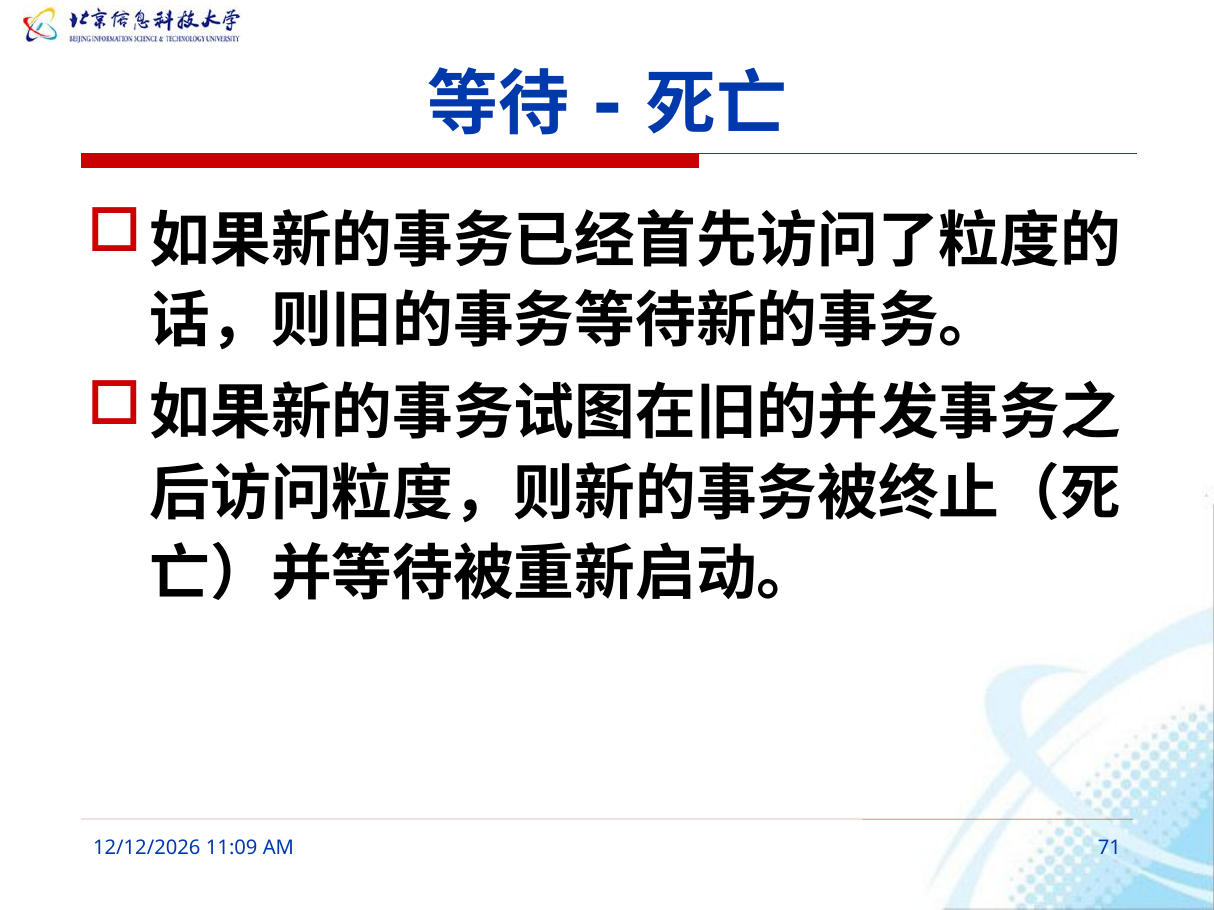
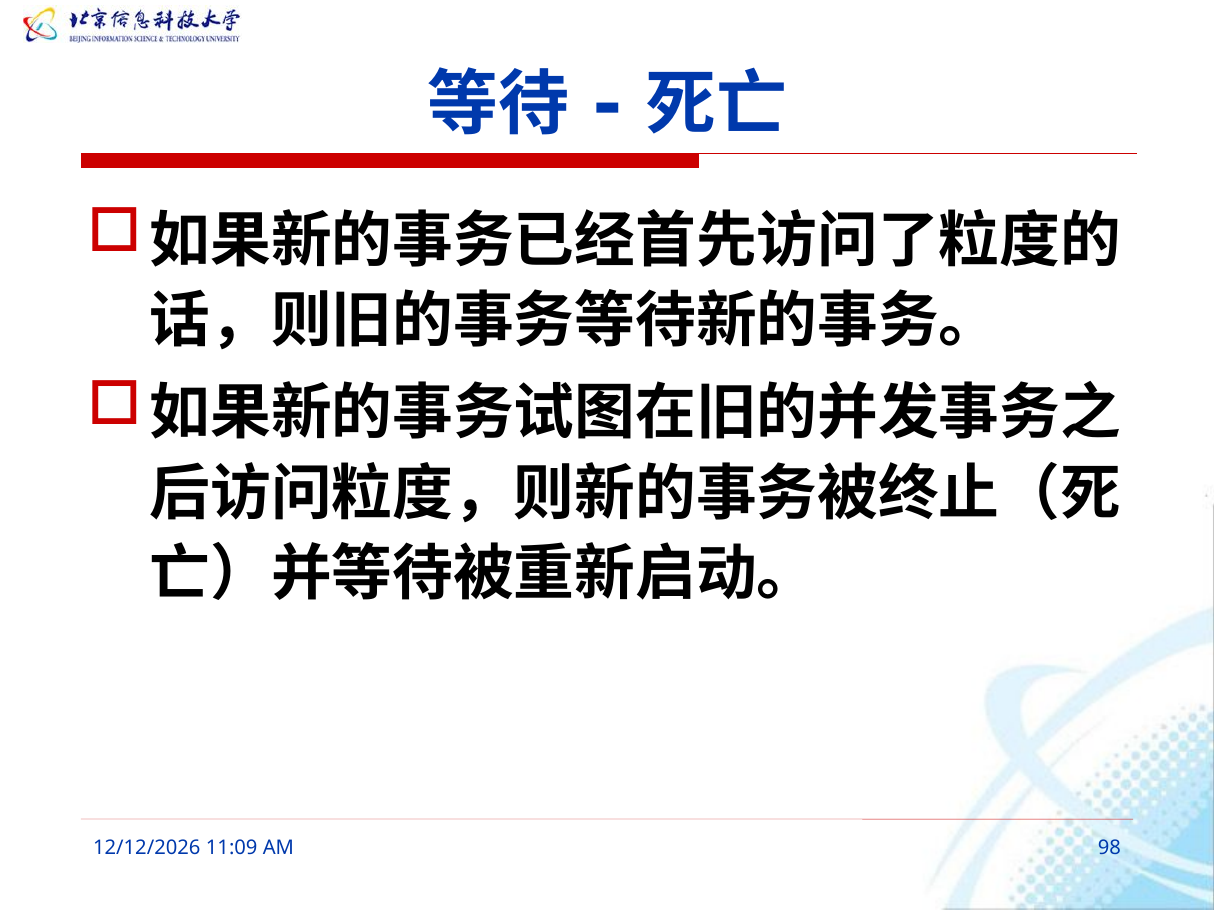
71: 71 -> 98
